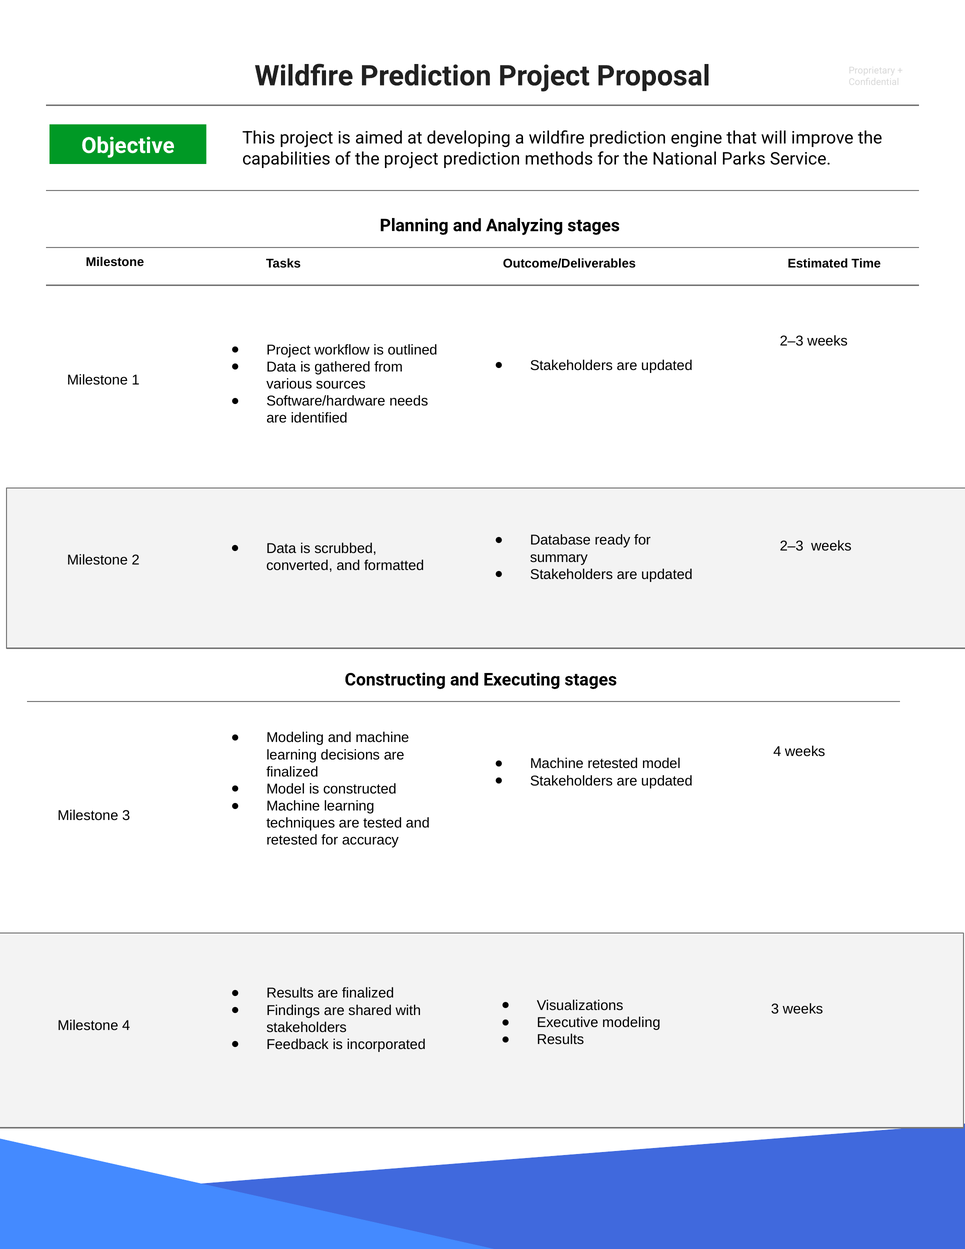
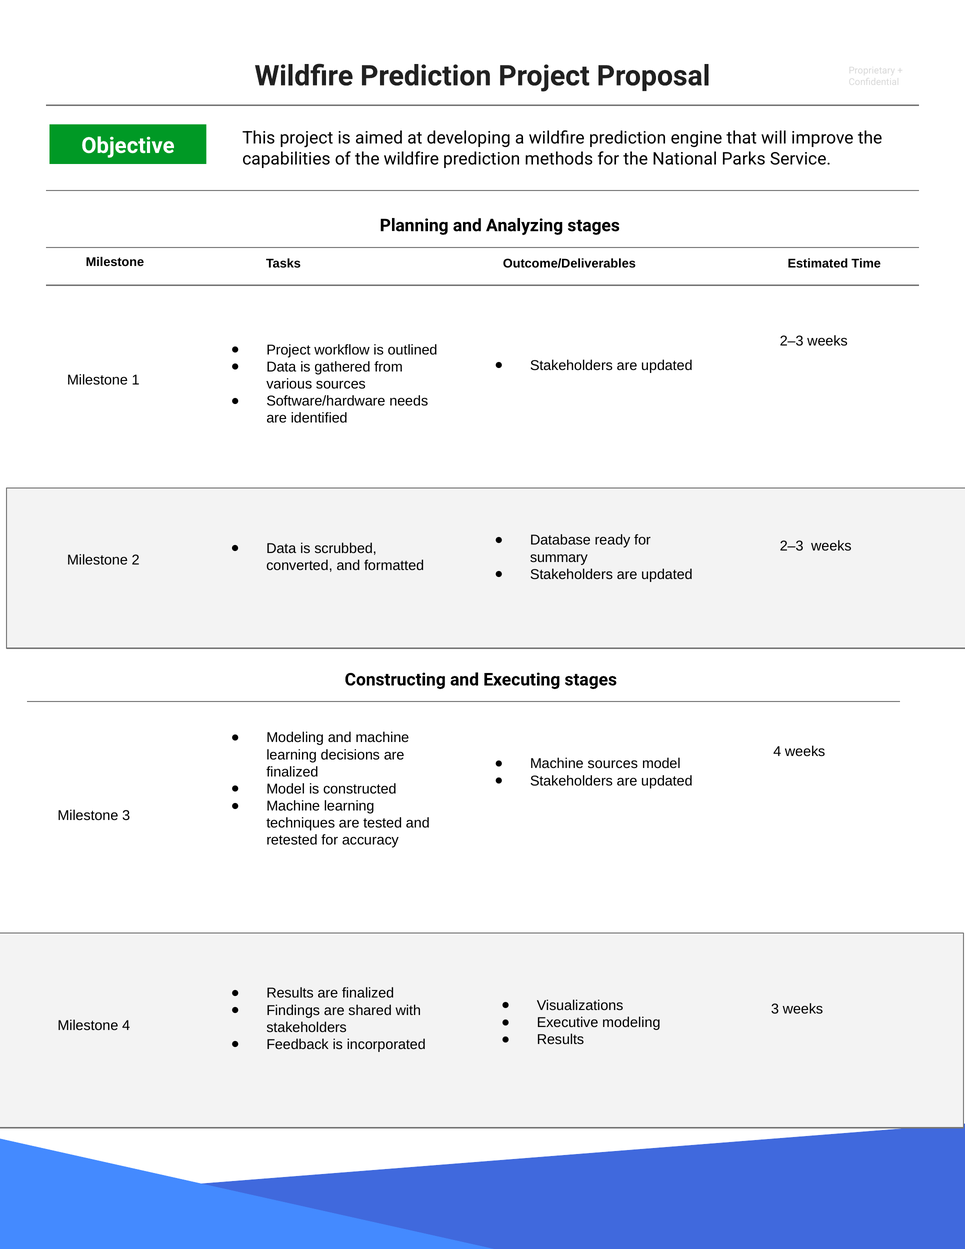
the project: project -> wildfire
Machine retested: retested -> sources
